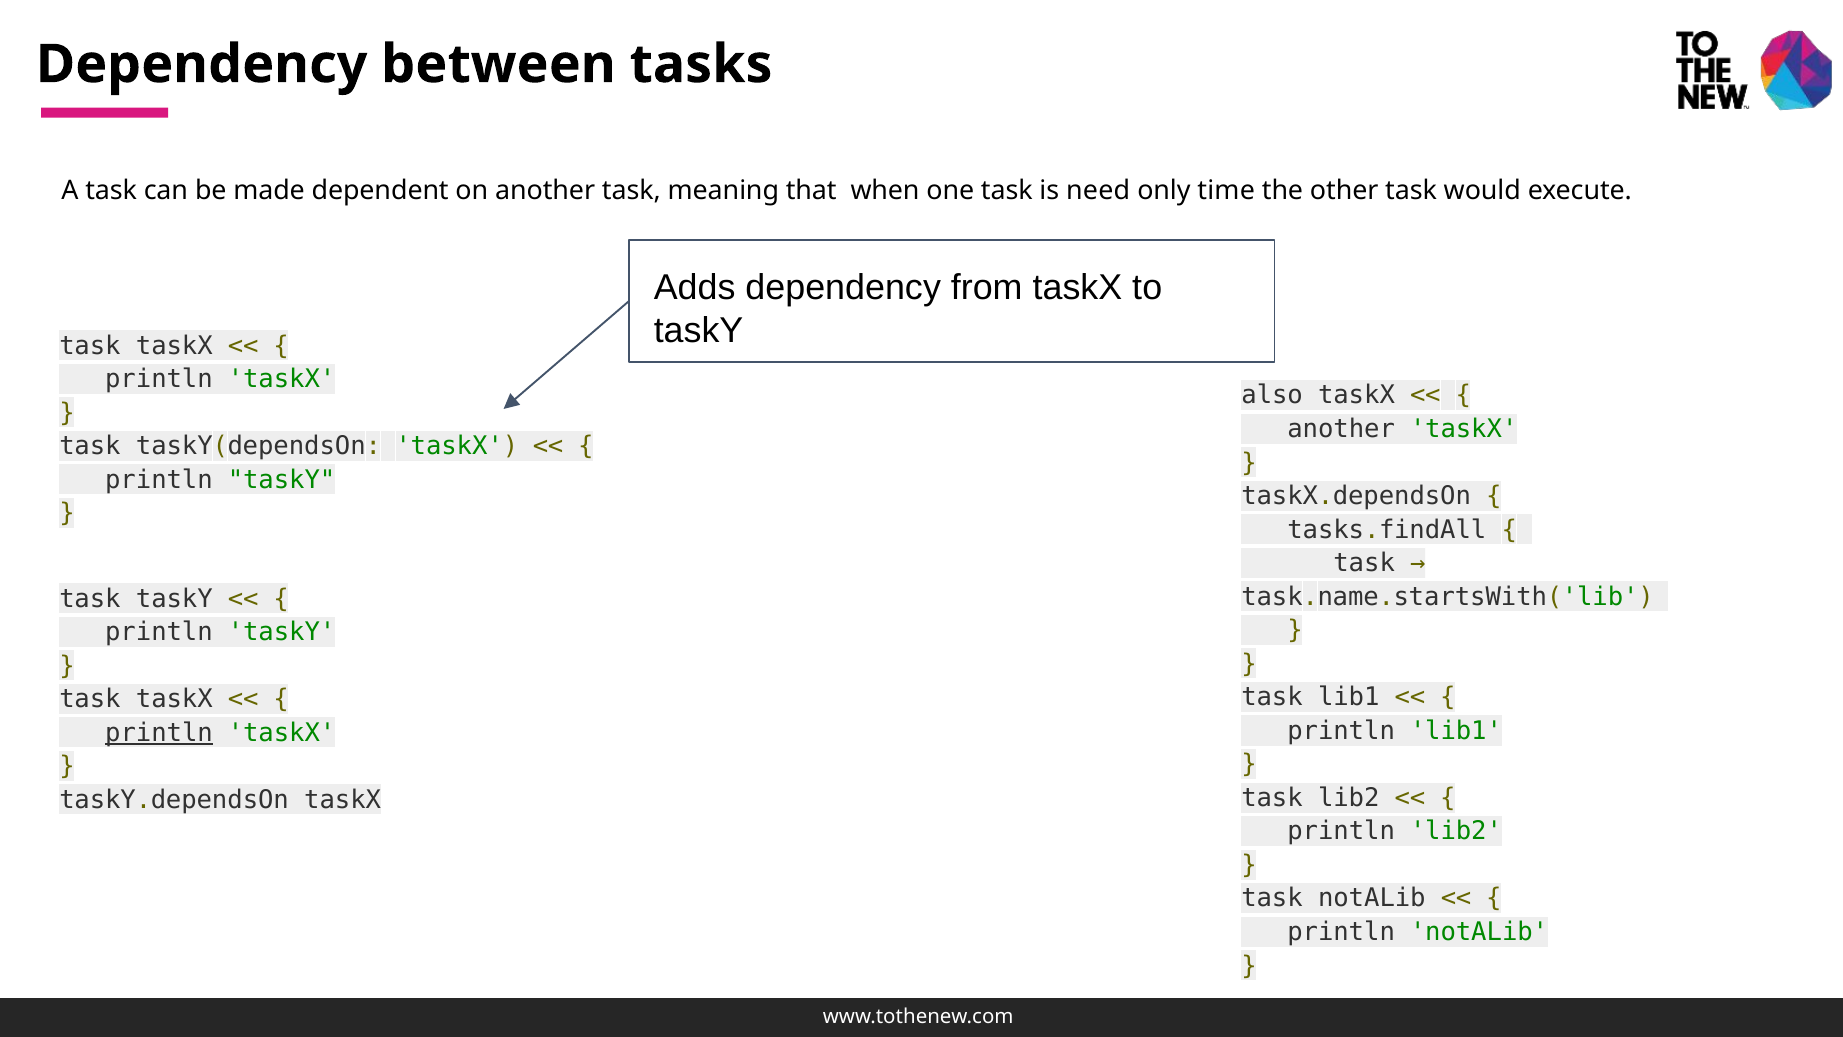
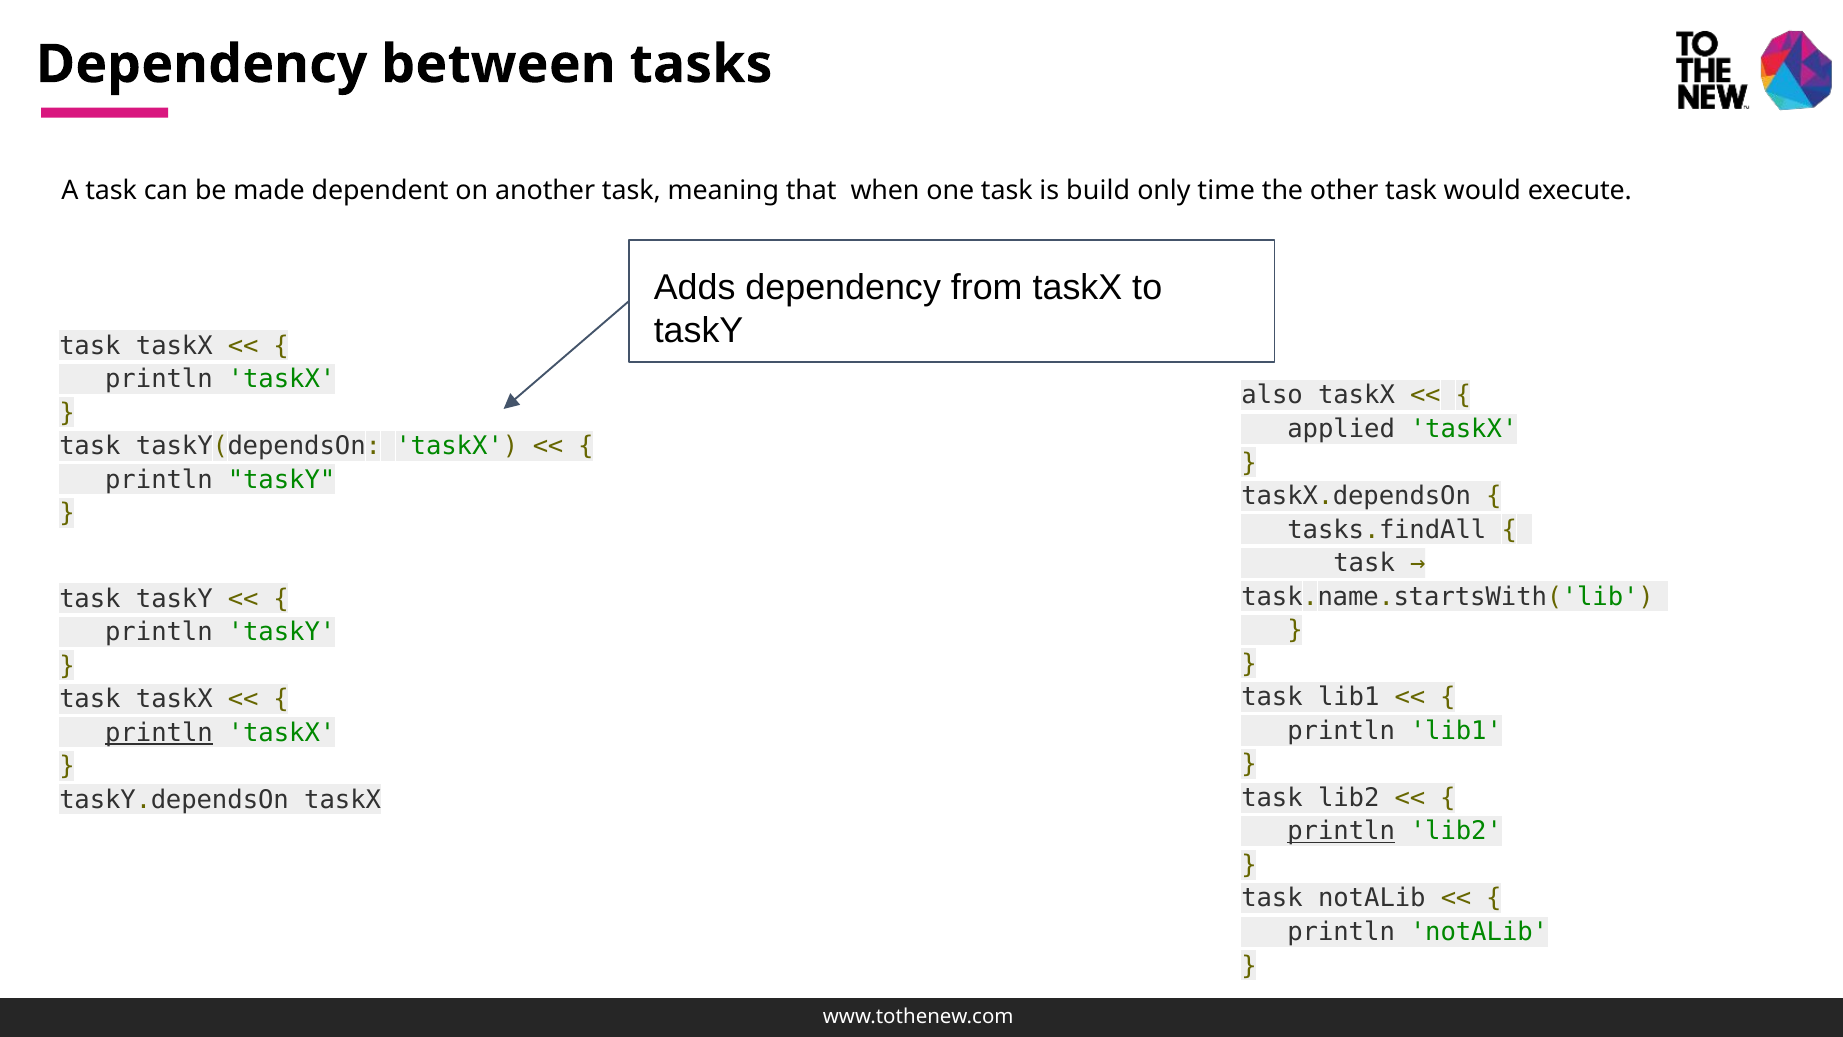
need: need -> build
another at (1341, 429): another -> applied
println at (1341, 831) underline: none -> present
